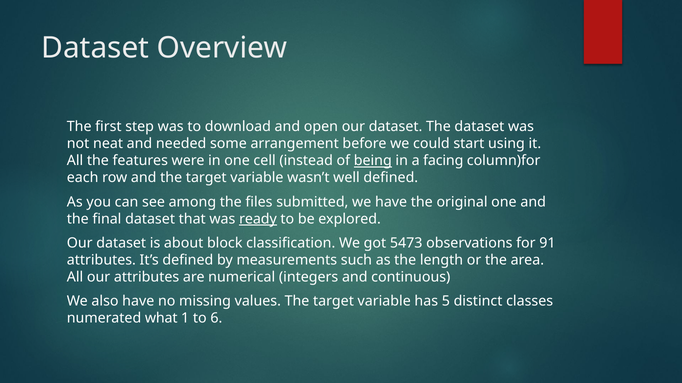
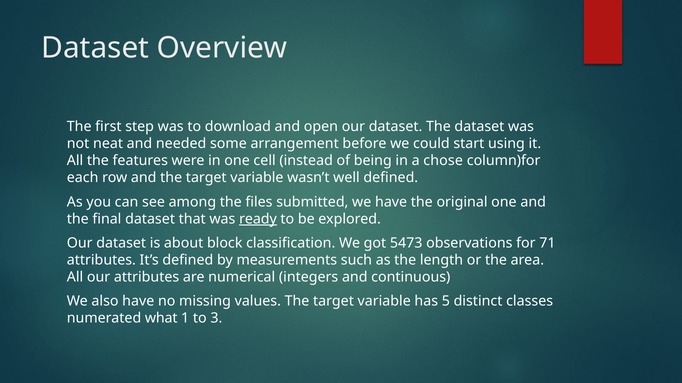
being underline: present -> none
facing: facing -> chose
91: 91 -> 71
6: 6 -> 3
